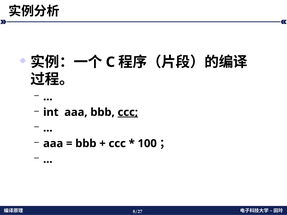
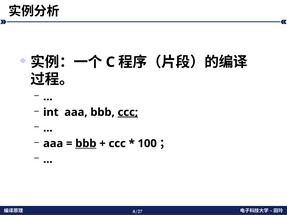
bbb at (86, 144) underline: none -> present
